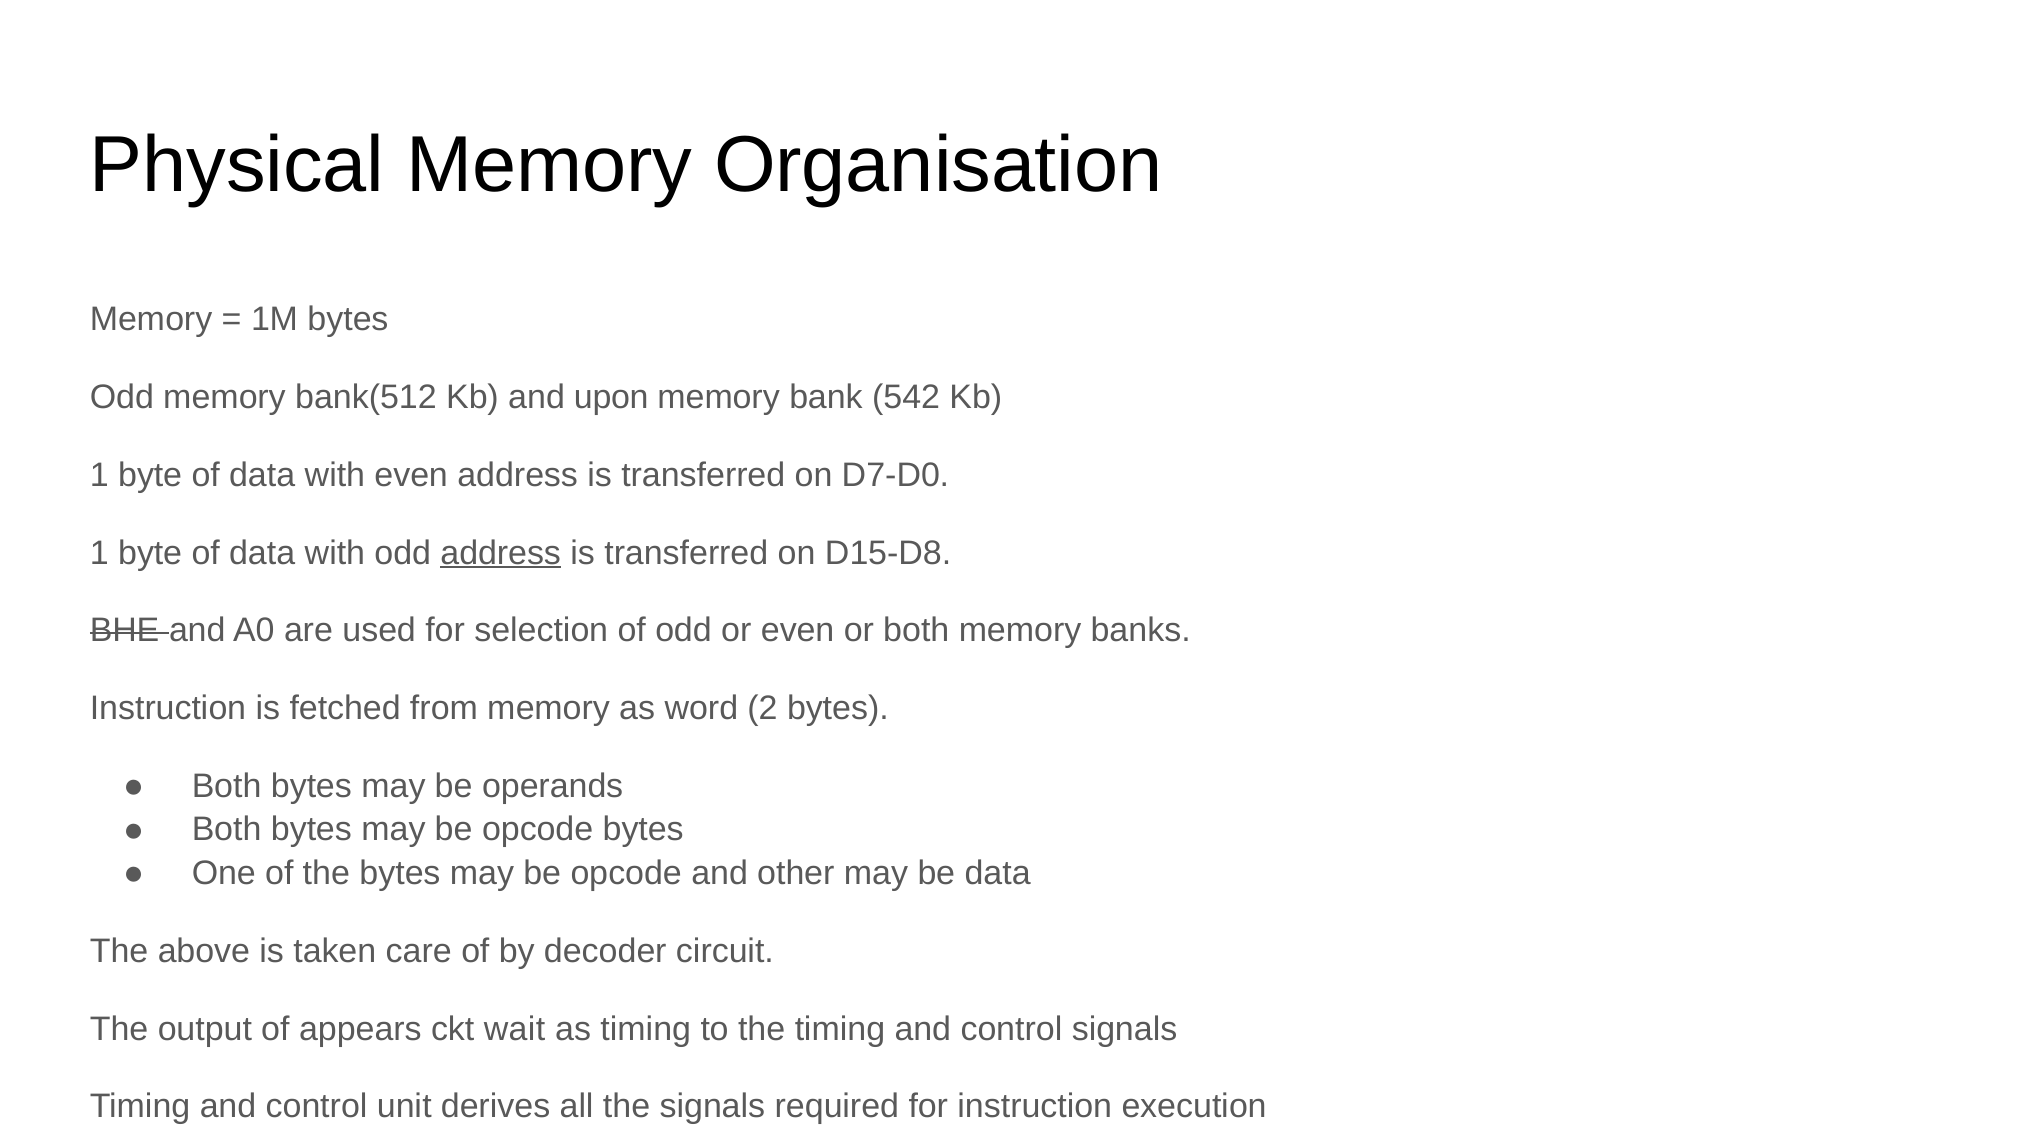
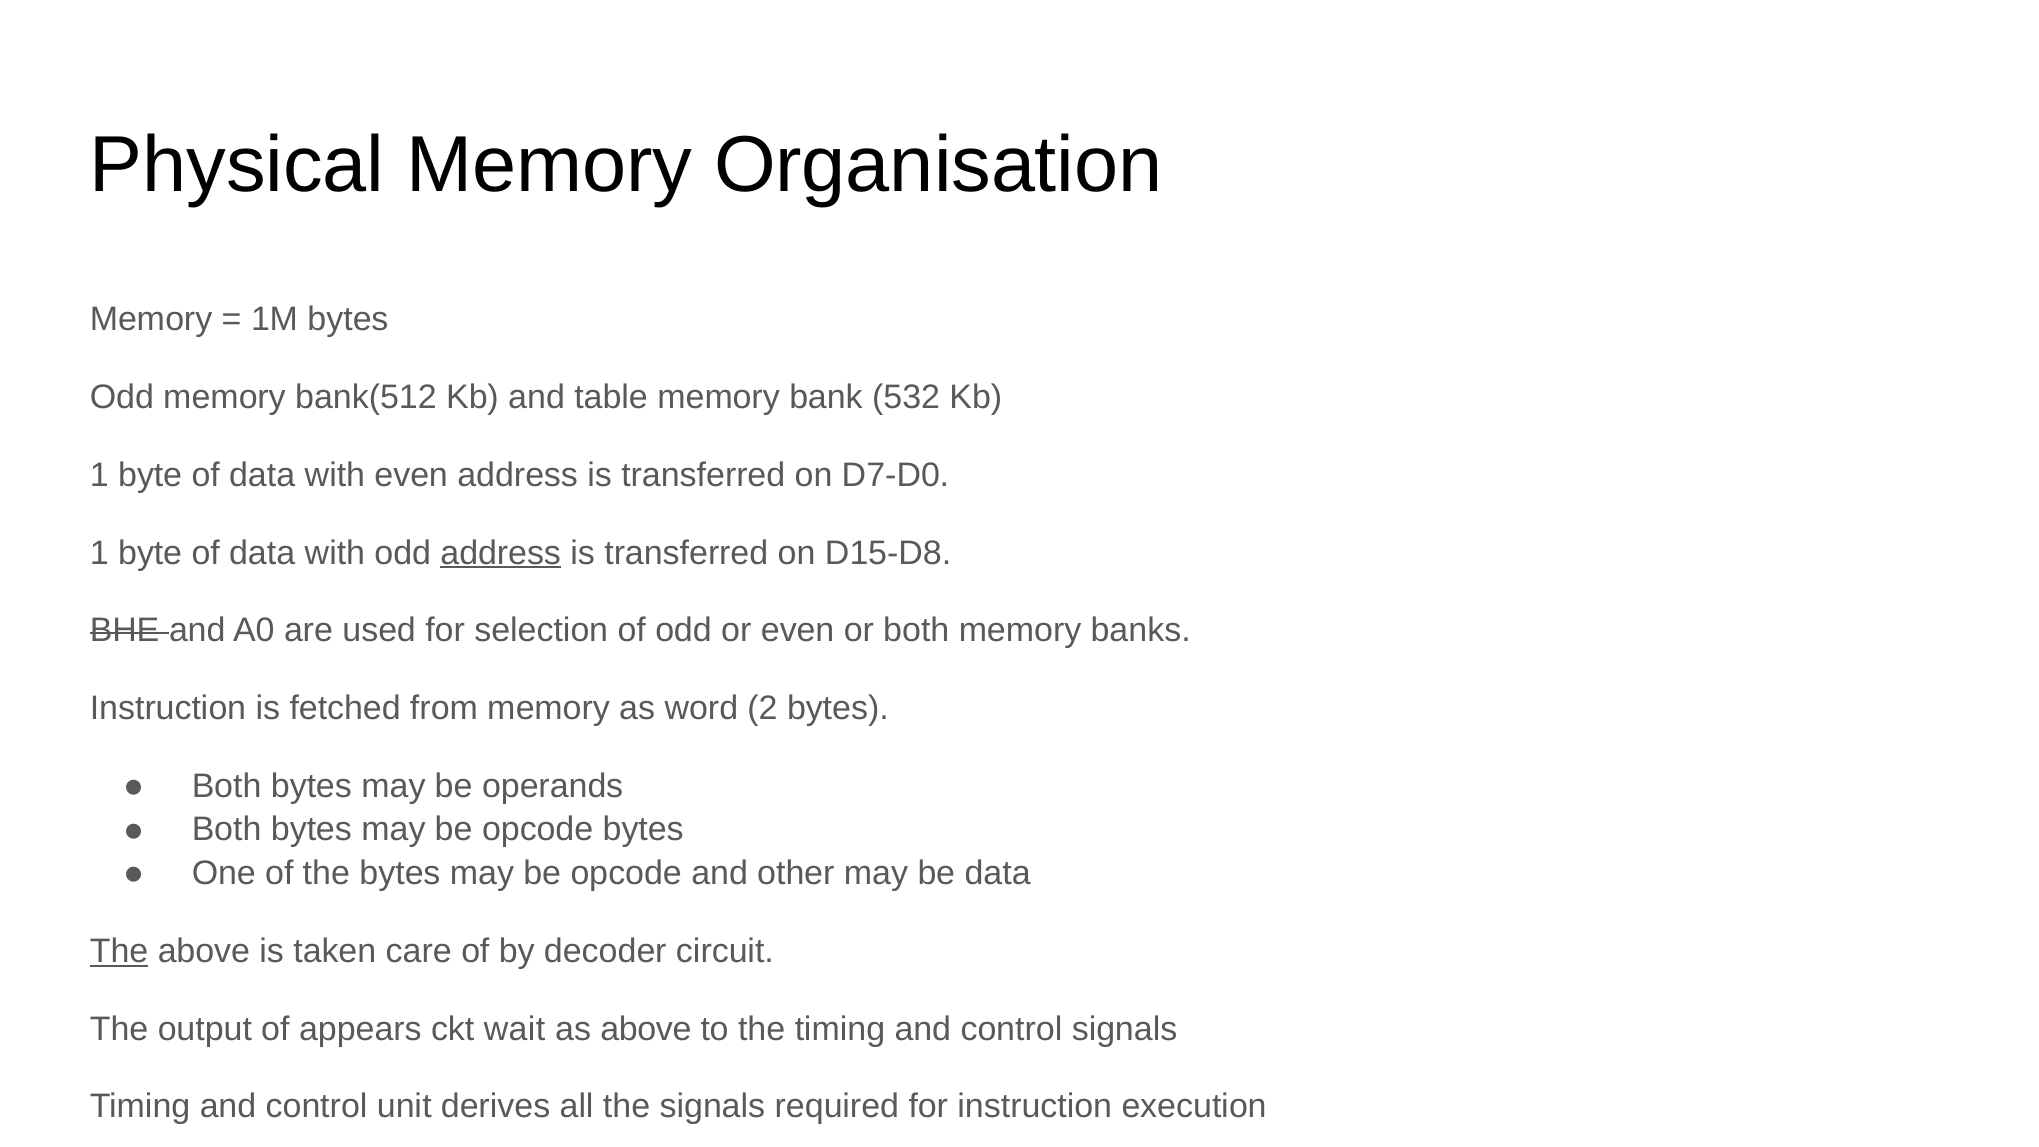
upon: upon -> table
542: 542 -> 532
The at (119, 951) underline: none -> present
as timing: timing -> above
